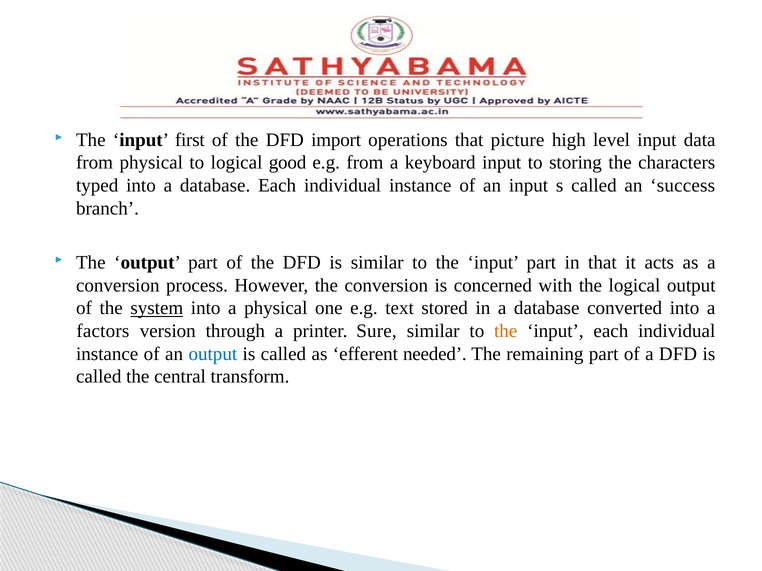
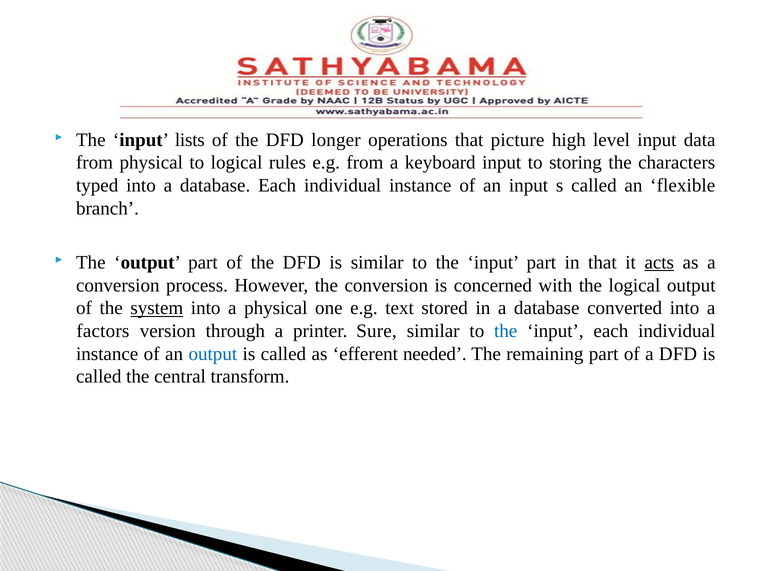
first: first -> lists
import: import -> longer
good: good -> rules
success: success -> flexible
acts underline: none -> present
the at (506, 331) colour: orange -> blue
